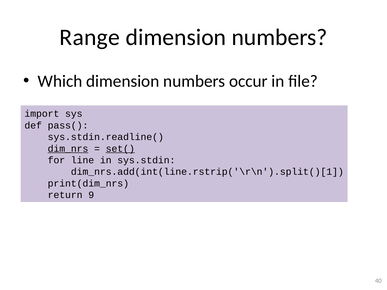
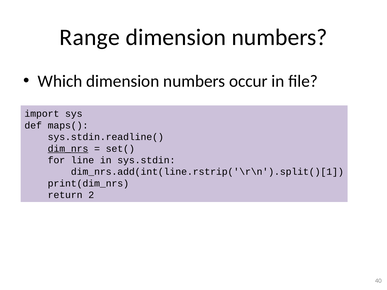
pass(: pass( -> maps(
set( underline: present -> none
9: 9 -> 2
